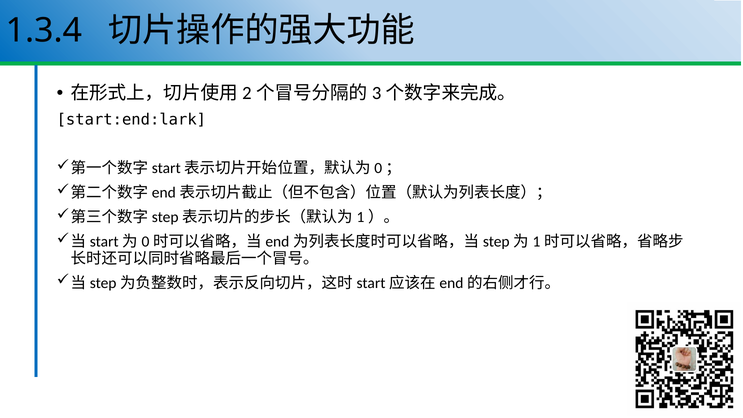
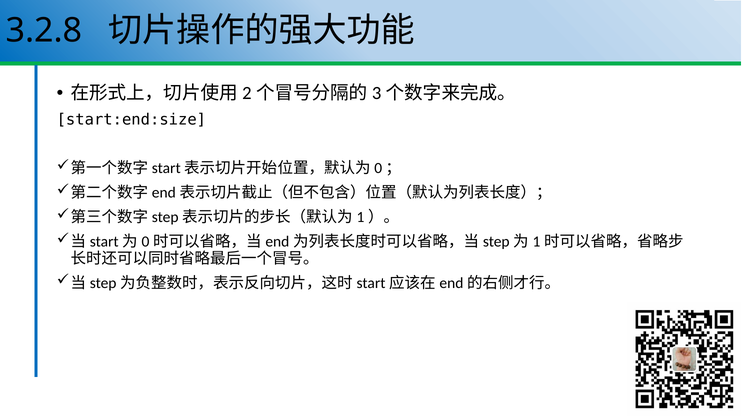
1.3.4: 1.3.4 -> 3.2.8
start:end:lark: start:end:lark -> start:end:size
